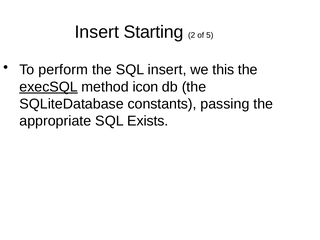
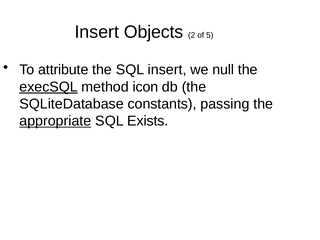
Starting: Starting -> Objects
perform: perform -> attribute
this: this -> null
appropriate underline: none -> present
